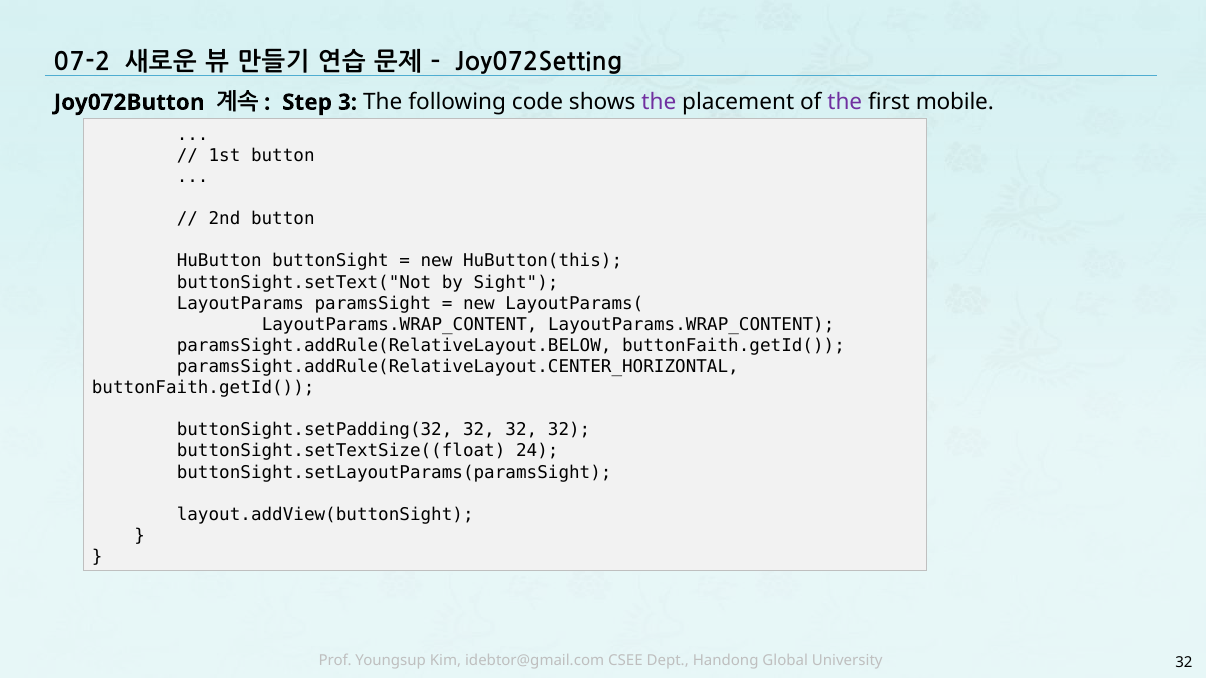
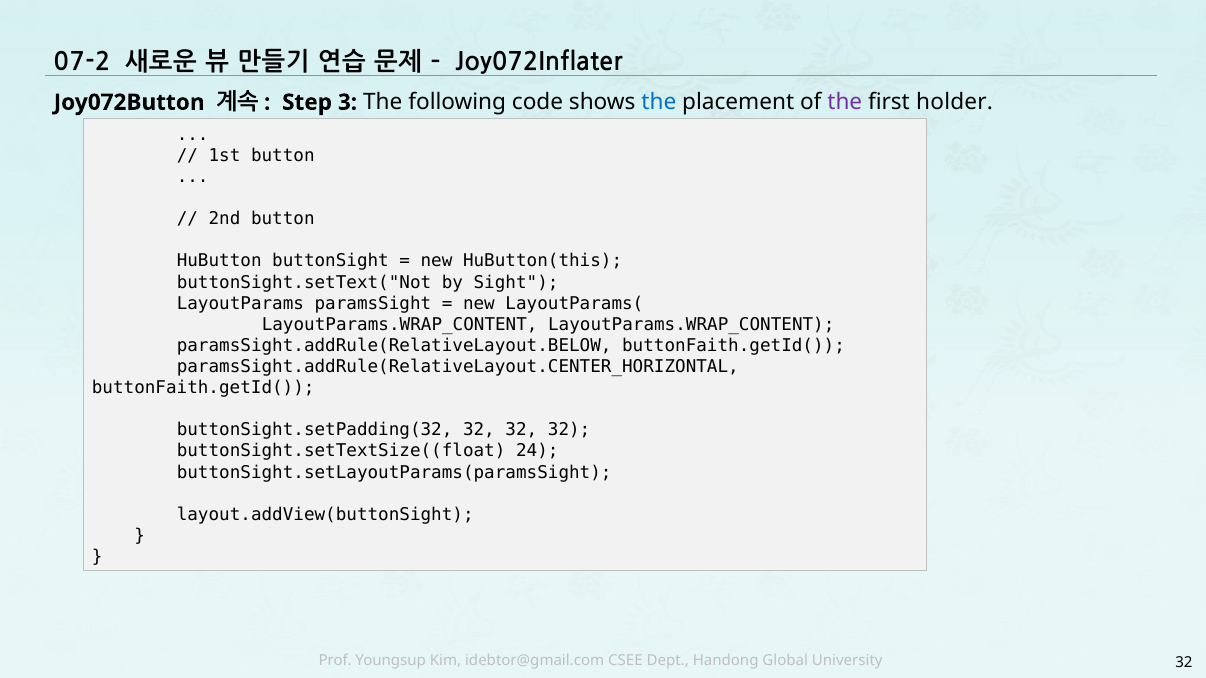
Joy072Setting: Joy072Setting -> Joy072Inflater
the at (659, 102) colour: purple -> blue
mobile: mobile -> holder
